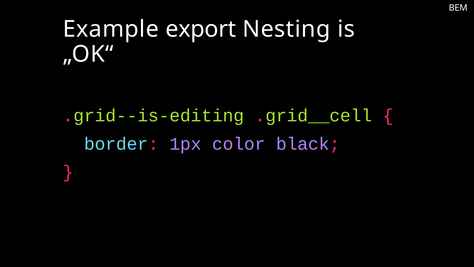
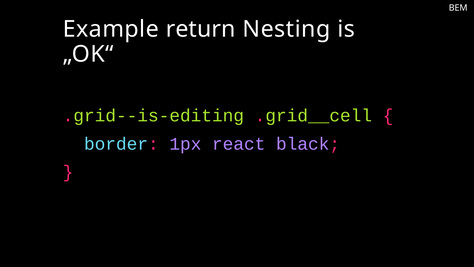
export: export -> return
color: color -> react
